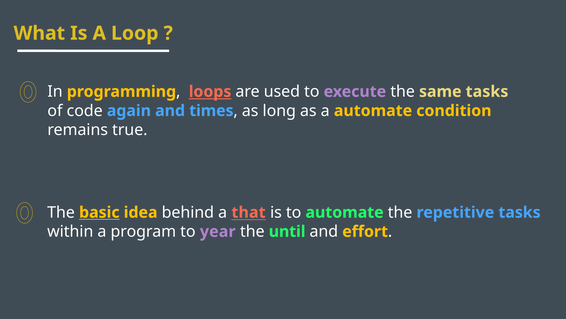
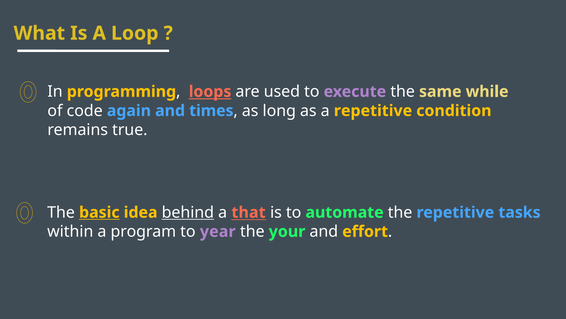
same tasks: tasks -> while
a automate: automate -> repetitive
behind underline: none -> present
until: until -> your
